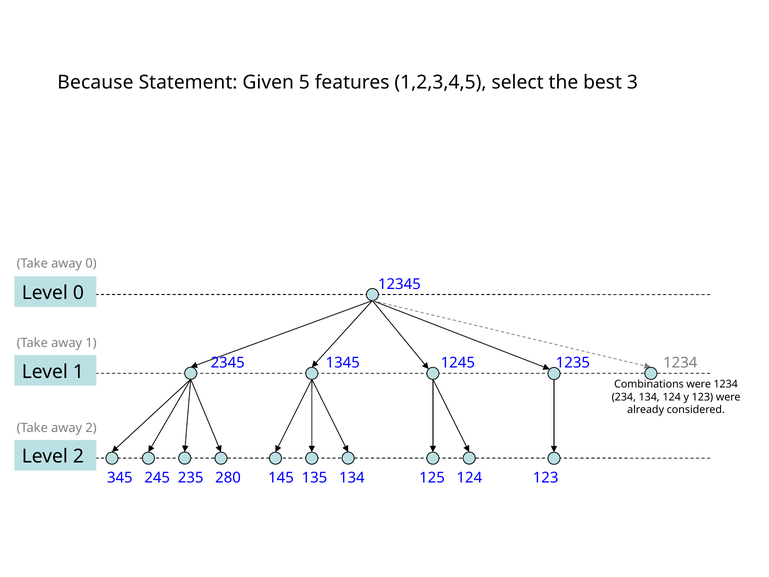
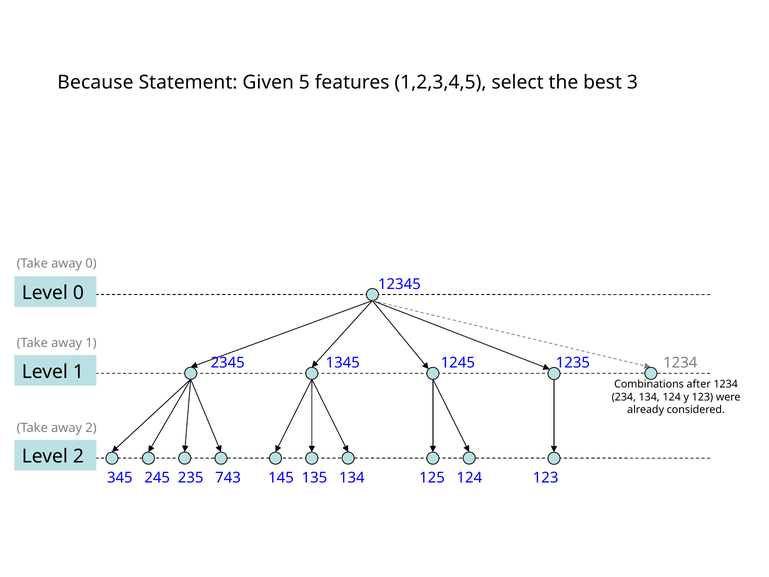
Combinations were: were -> after
280: 280 -> 743
